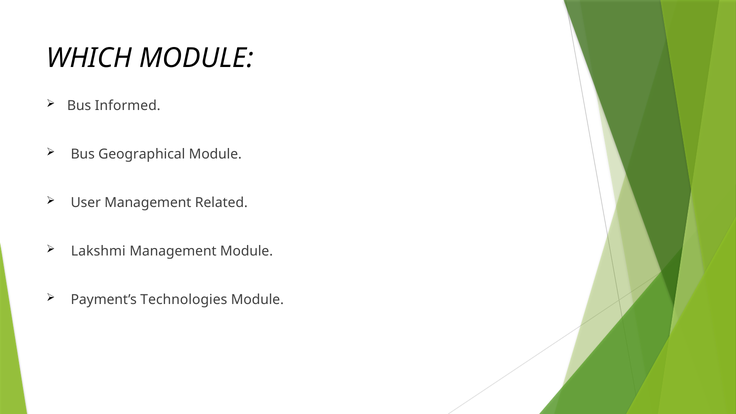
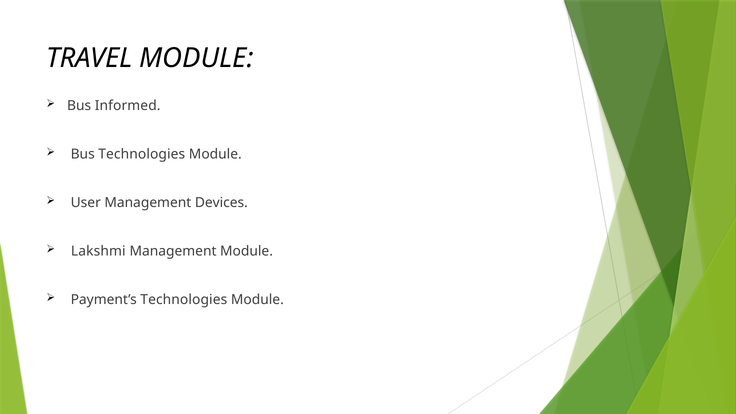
WHICH: WHICH -> TRAVEL
Bus Geographical: Geographical -> Technologies
Related: Related -> Devices
